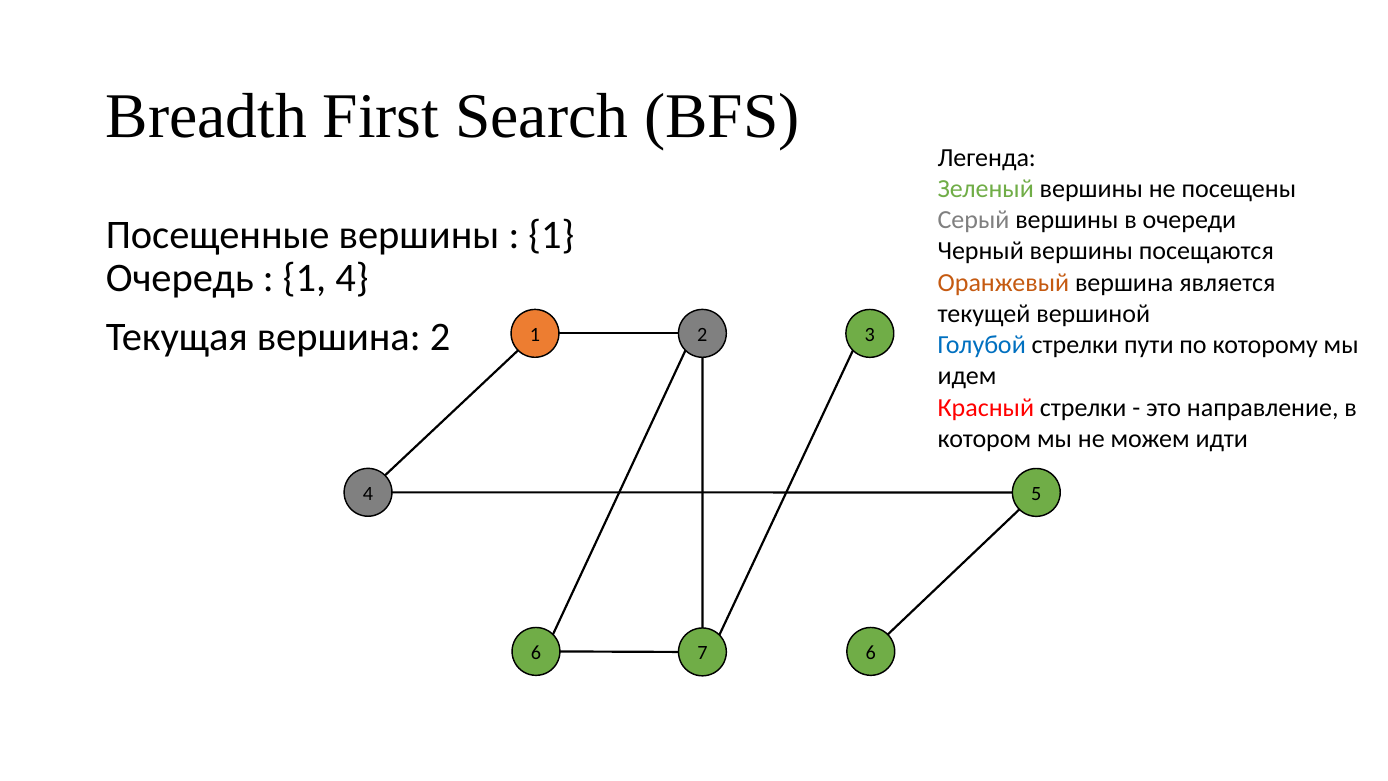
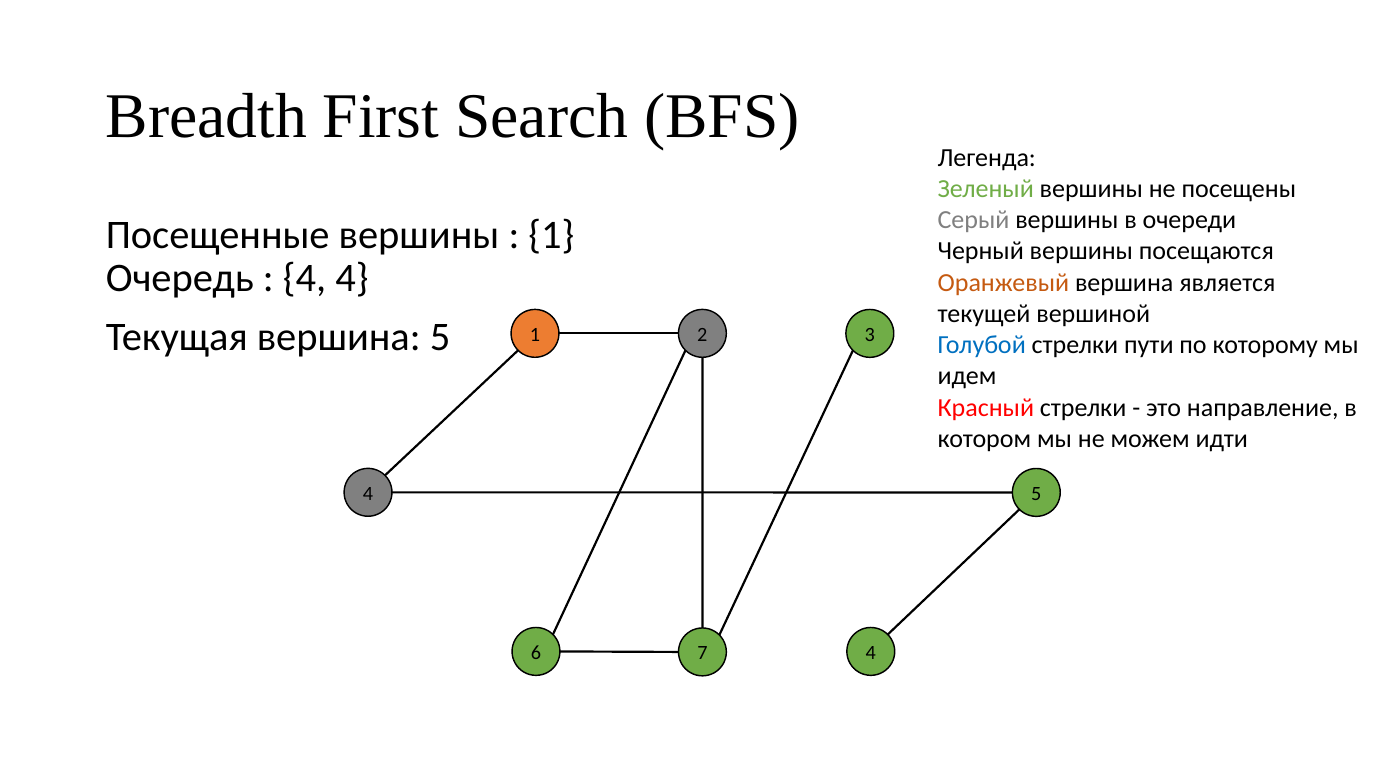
1 at (305, 278): 1 -> 4
вершина 2: 2 -> 5
7 6: 6 -> 4
